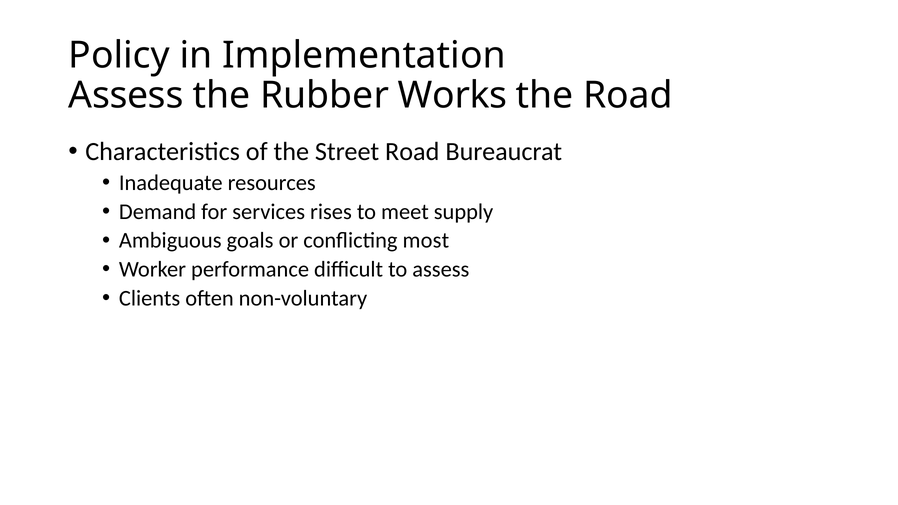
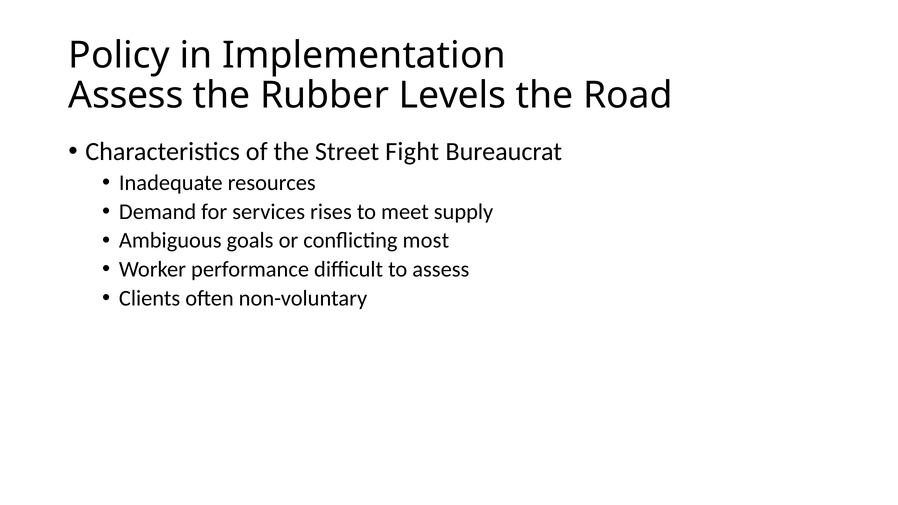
Works: Works -> Levels
Street Road: Road -> Fight
